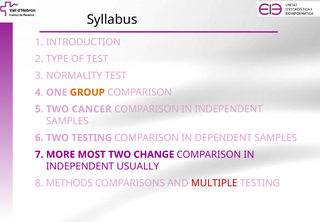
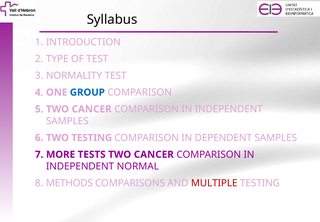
GROUP colour: orange -> blue
MOST: MOST -> TESTS
CHANGE at (154, 154): CHANGE -> CANCER
USUALLY: USUALLY -> NORMAL
